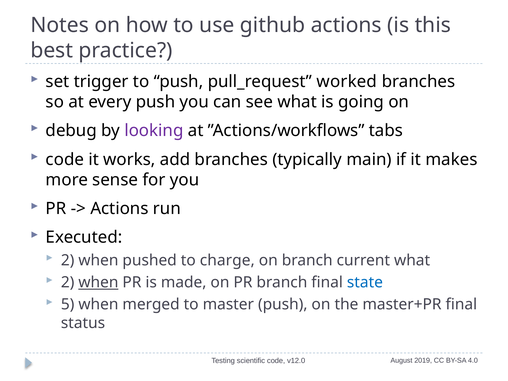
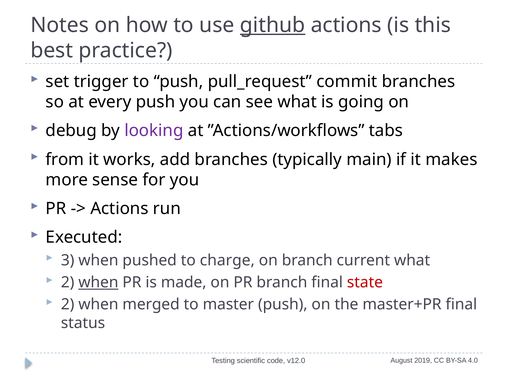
github underline: none -> present
worked: worked -> commit
code at (65, 159): code -> from
2 at (68, 260): 2 -> 3
state colour: blue -> red
5 at (68, 305): 5 -> 2
